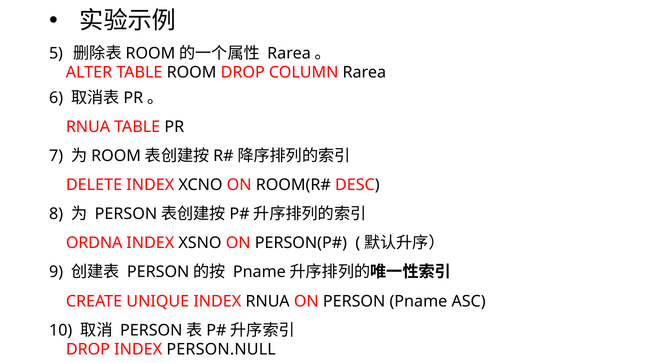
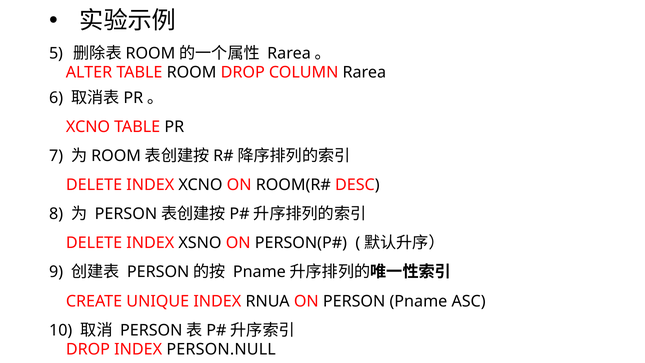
RNUA at (88, 127): RNUA -> XCNO
ORDNA at (94, 243): ORDNA -> DELETE
